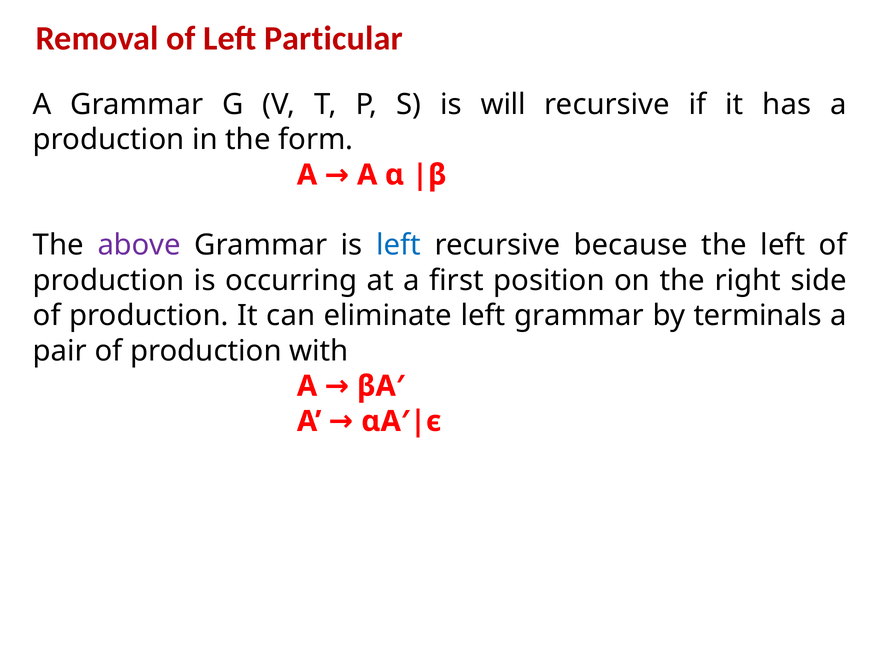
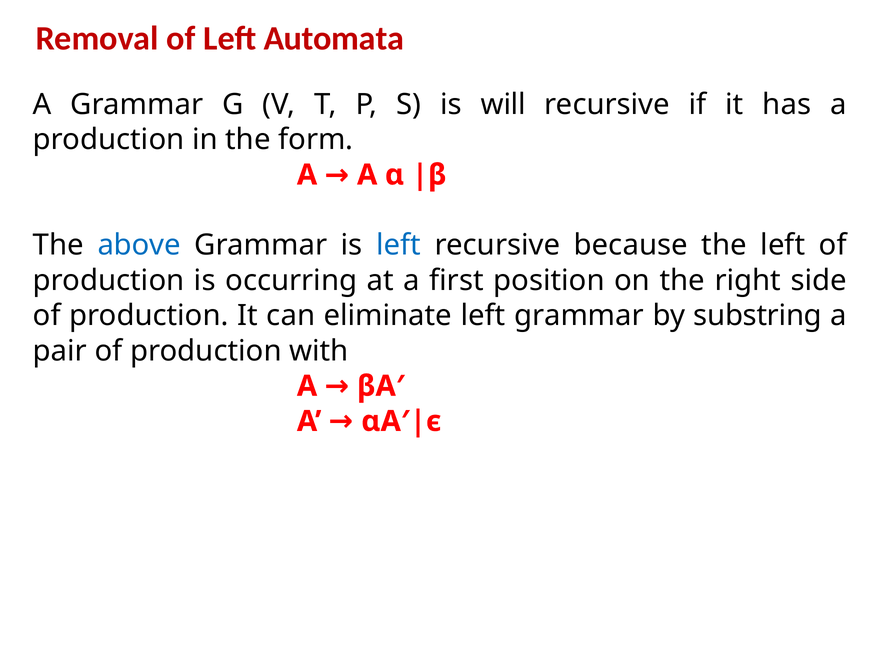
Particular: Particular -> Automata
above colour: purple -> blue
terminals: terminals -> substring
